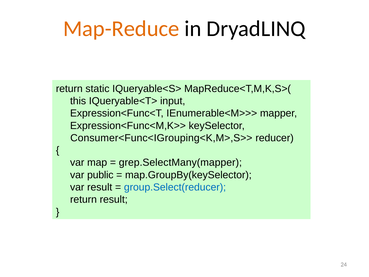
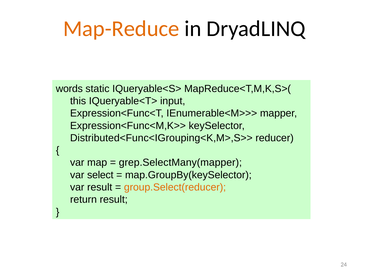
return at (69, 89): return -> words
Consumer<Func<IGrouping<K,M>,S>>: Consumer<Func<IGrouping<K,M>,S>> -> Distributed<Func<IGrouping<K,M>,S>>
public: public -> select
group.Select(reducer colour: blue -> orange
